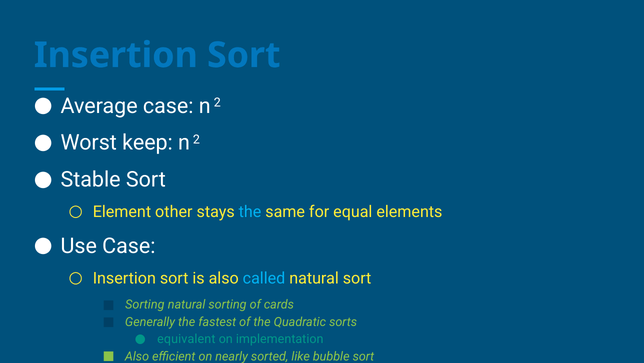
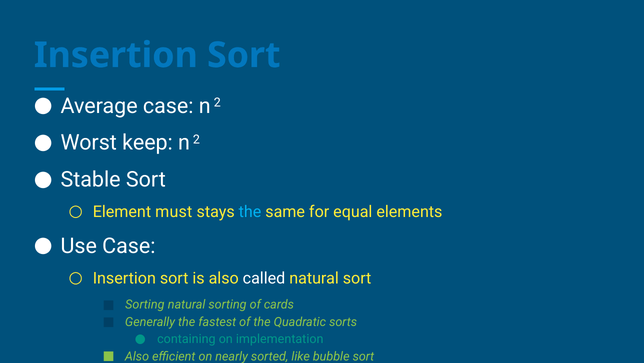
other: other -> must
called colour: light blue -> white
equivalent: equivalent -> containing
